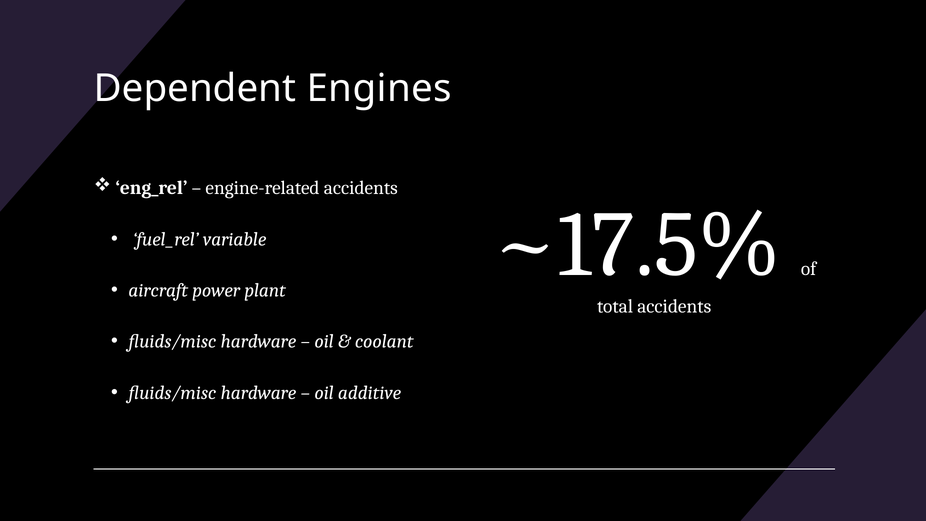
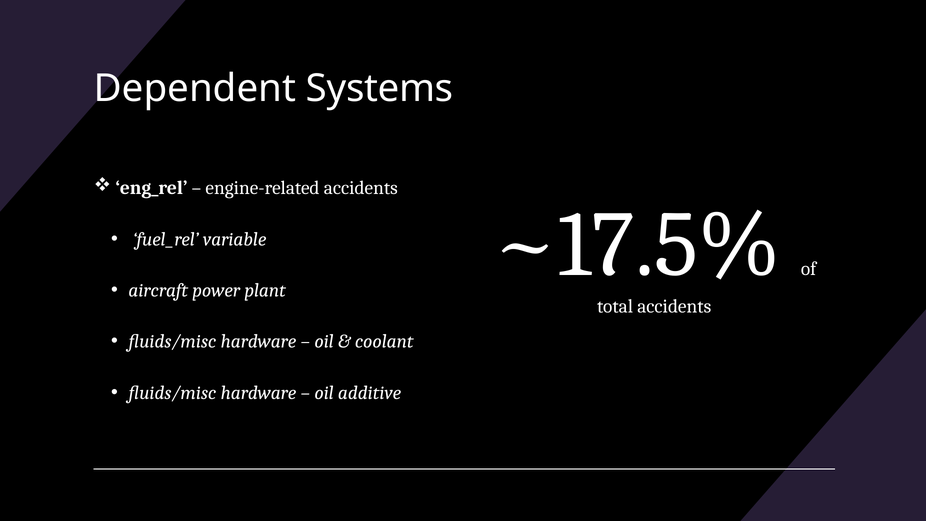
Engines: Engines -> Systems
